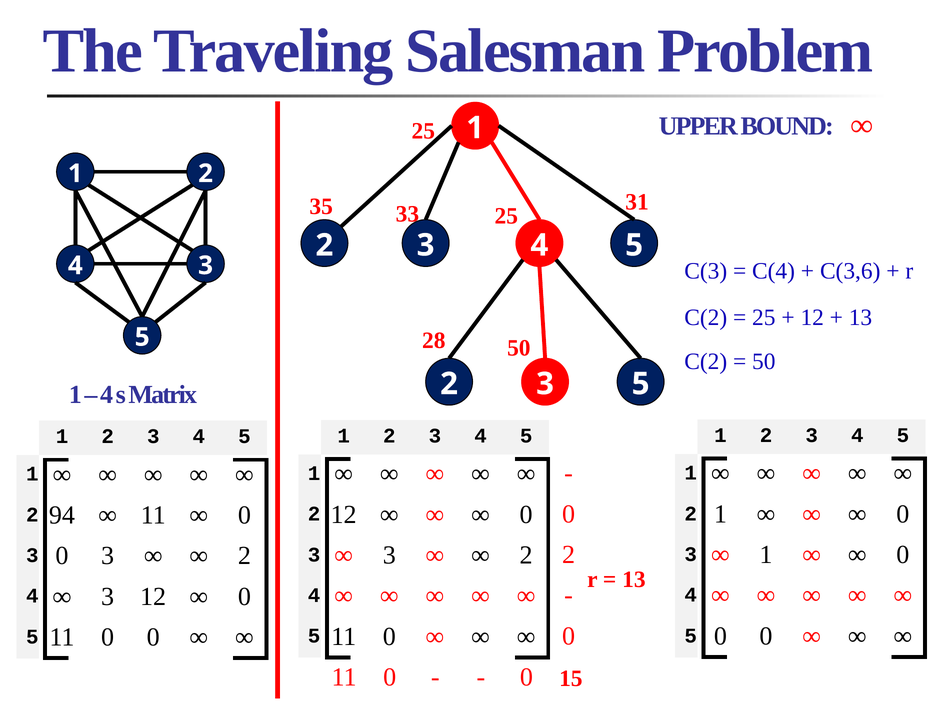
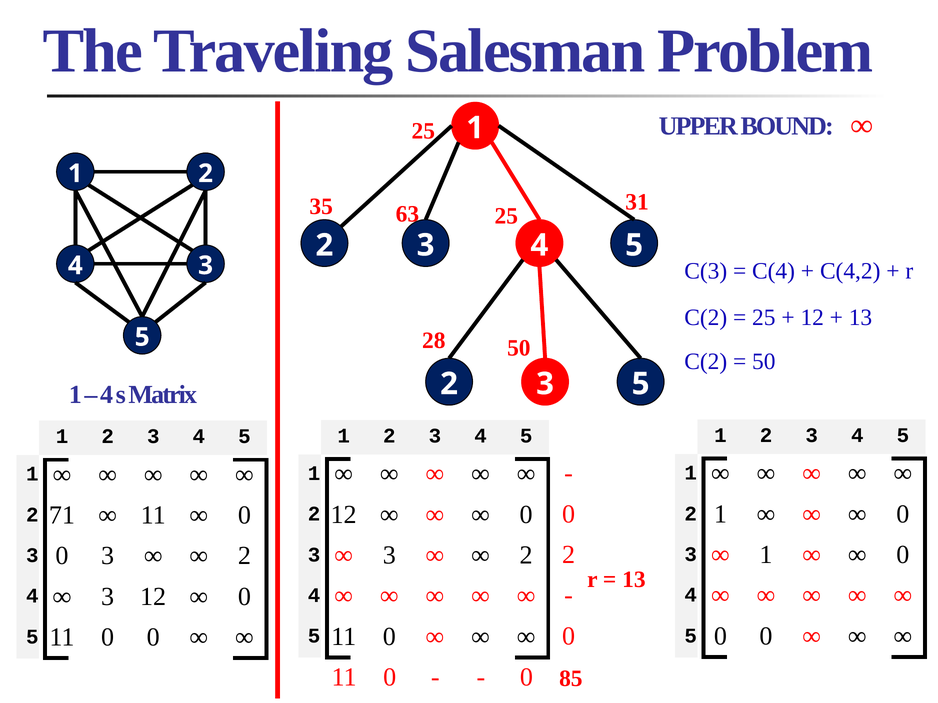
33: 33 -> 63
C(3,6: C(3,6 -> C(4,2
94: 94 -> 71
15: 15 -> 85
